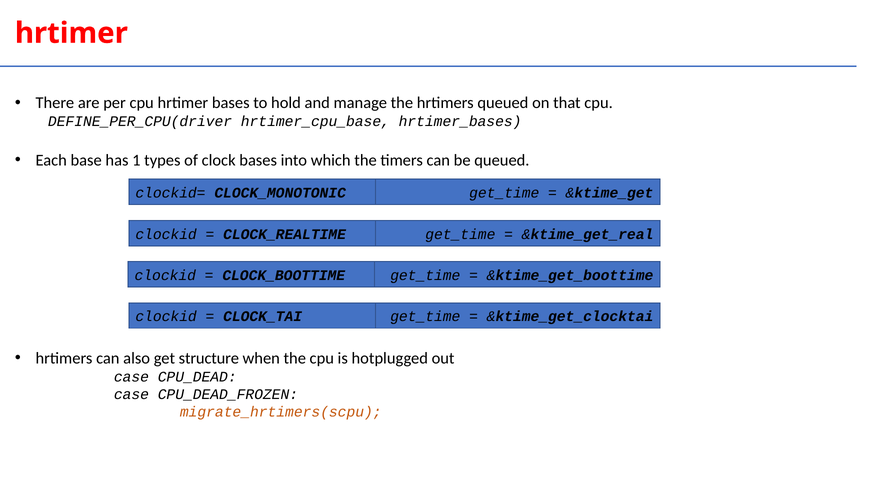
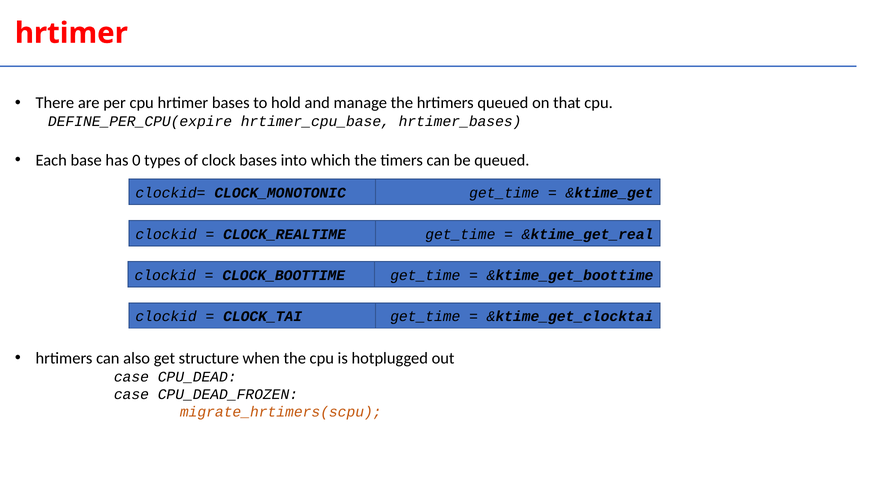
DEFINE_PER_CPU(driver: DEFINE_PER_CPU(driver -> DEFINE_PER_CPU(expire
1: 1 -> 0
